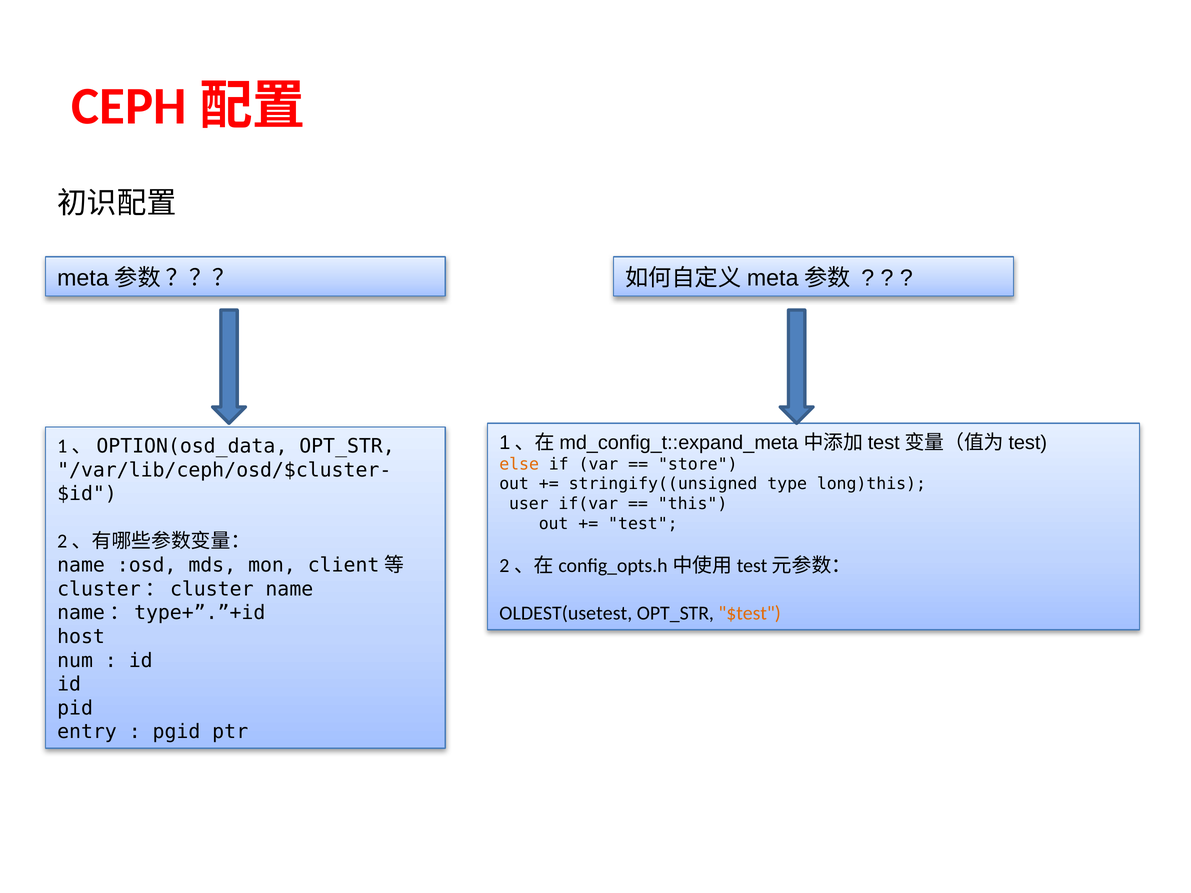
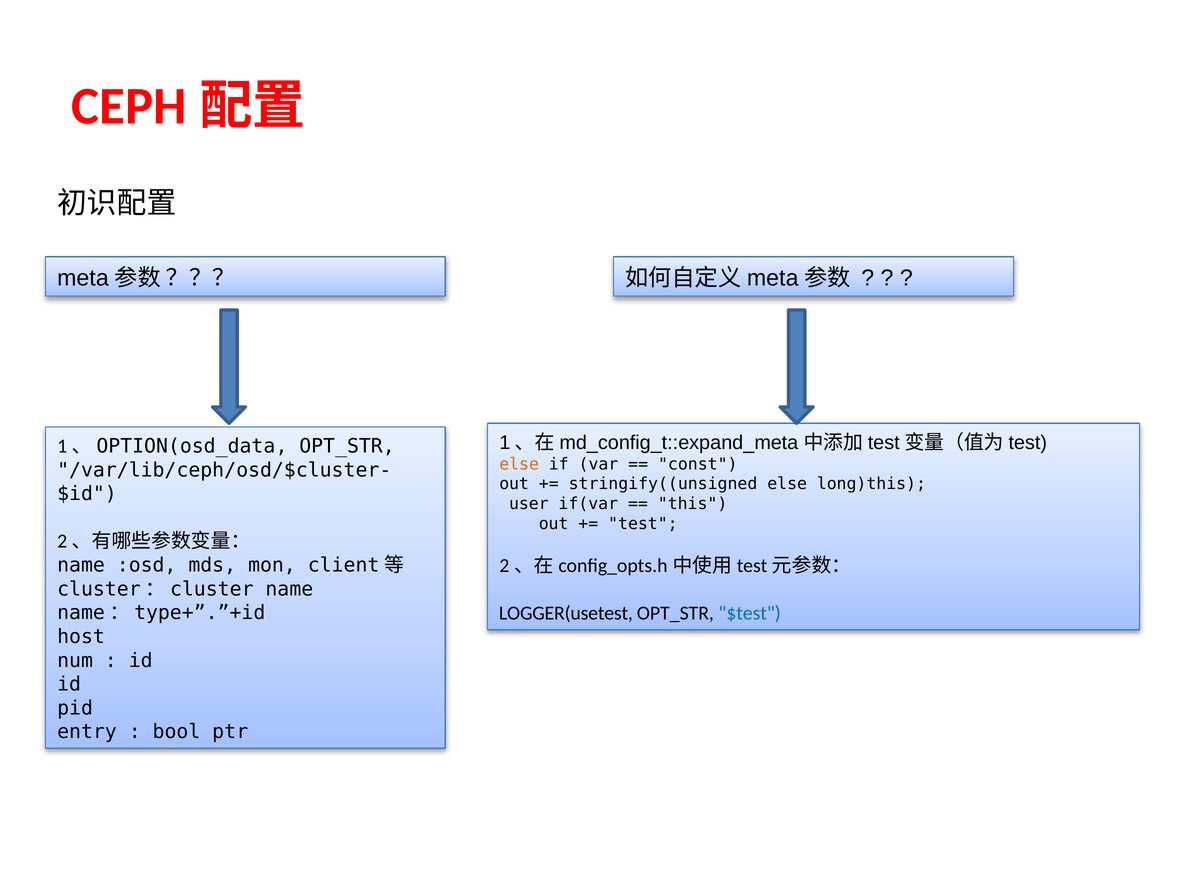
store: store -> const
stringify((unsigned type: type -> else
OLDEST(usetest: OLDEST(usetest -> LOGGER(usetest
$test colour: orange -> blue
pgid: pgid -> bool
